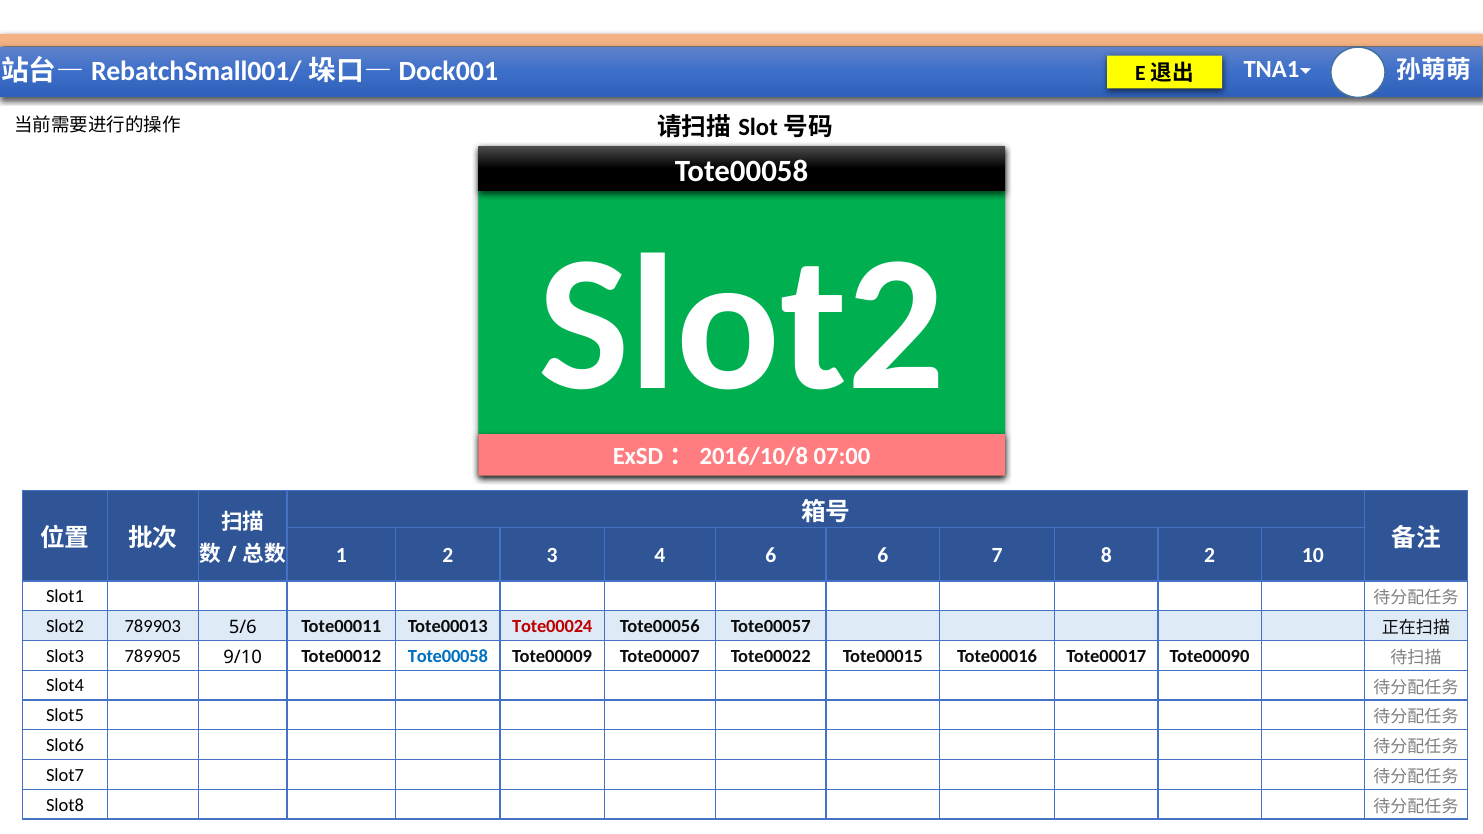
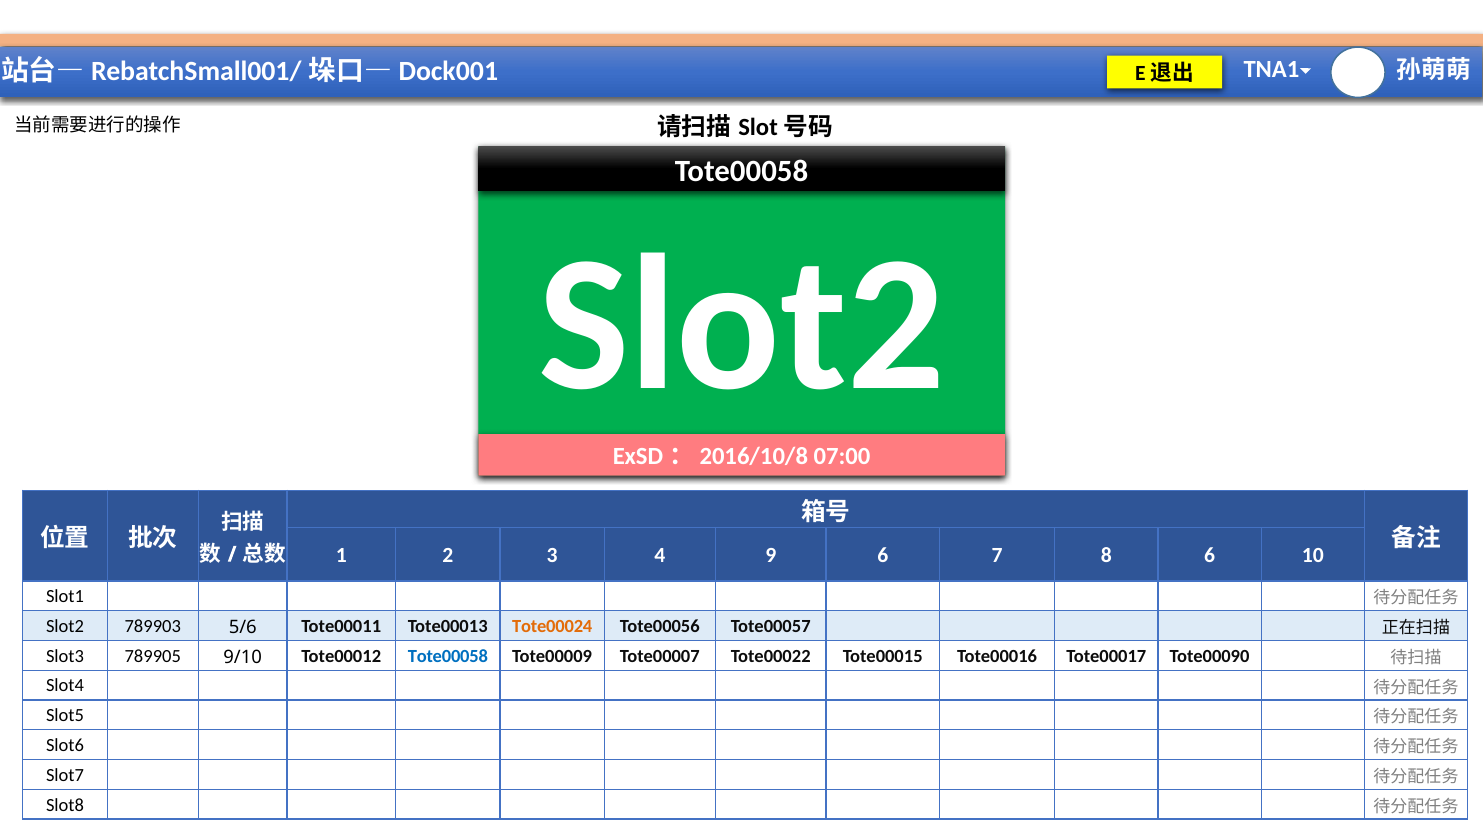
4 6: 6 -> 9
8 2: 2 -> 6
Tote00024 colour: red -> orange
